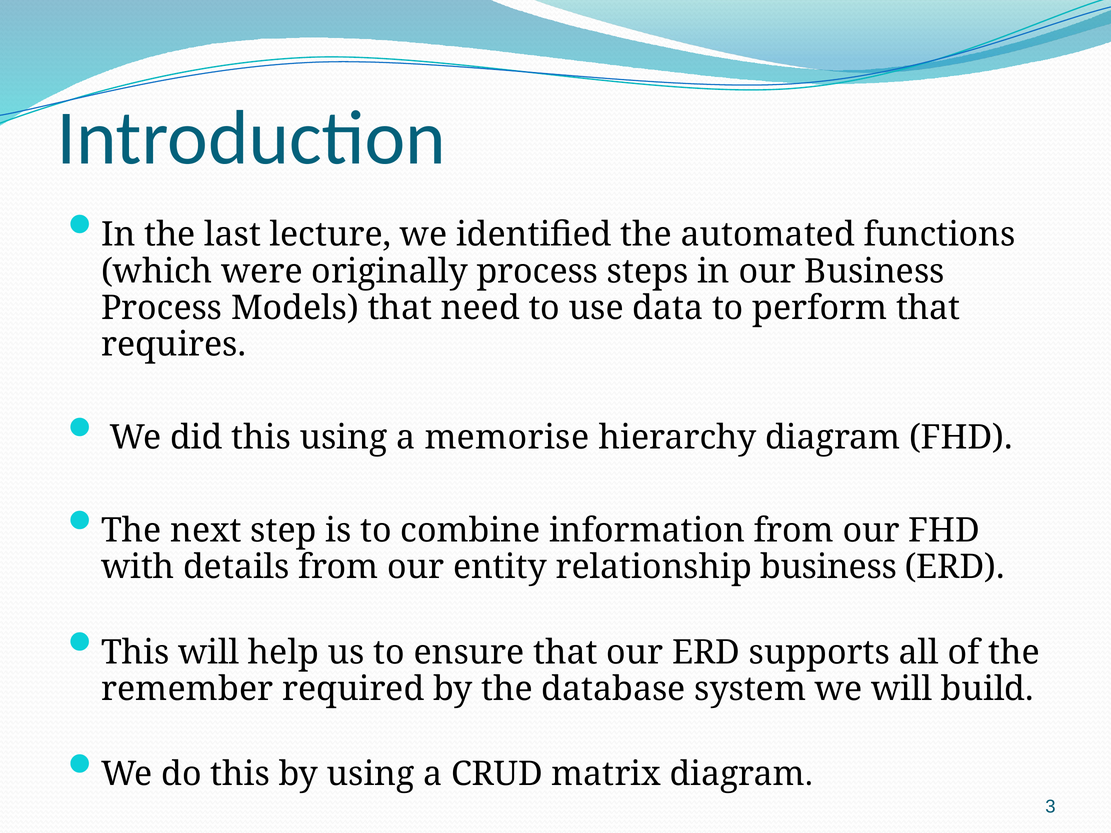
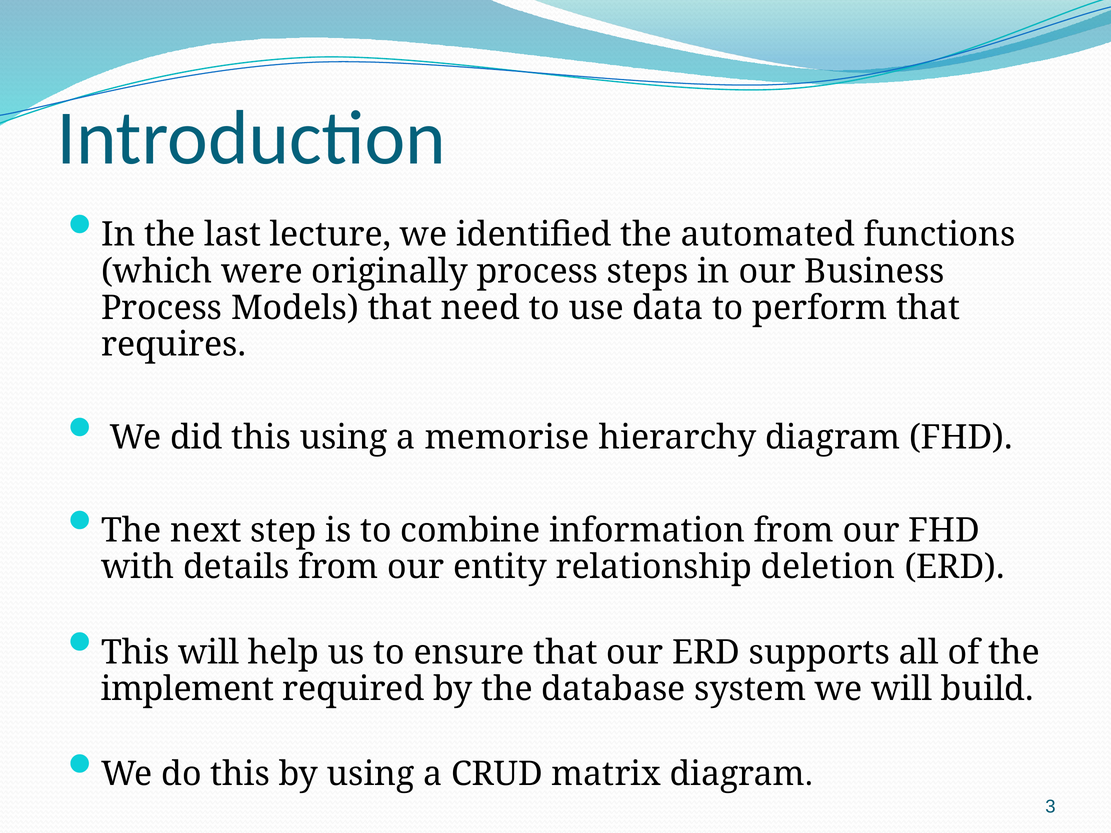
relationship business: business -> deletion
remember: remember -> implement
